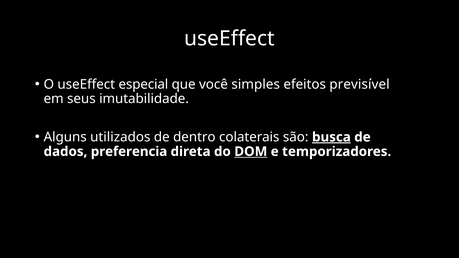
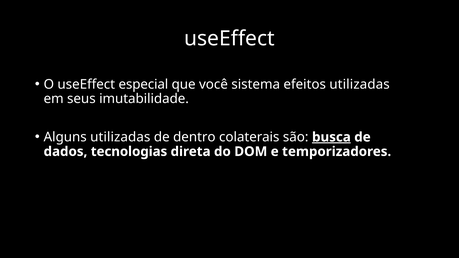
simples: simples -> sistema
efeitos previsível: previsível -> utilizadas
Alguns utilizados: utilizados -> utilizadas
preferencia: preferencia -> tecnologias
DOM underline: present -> none
